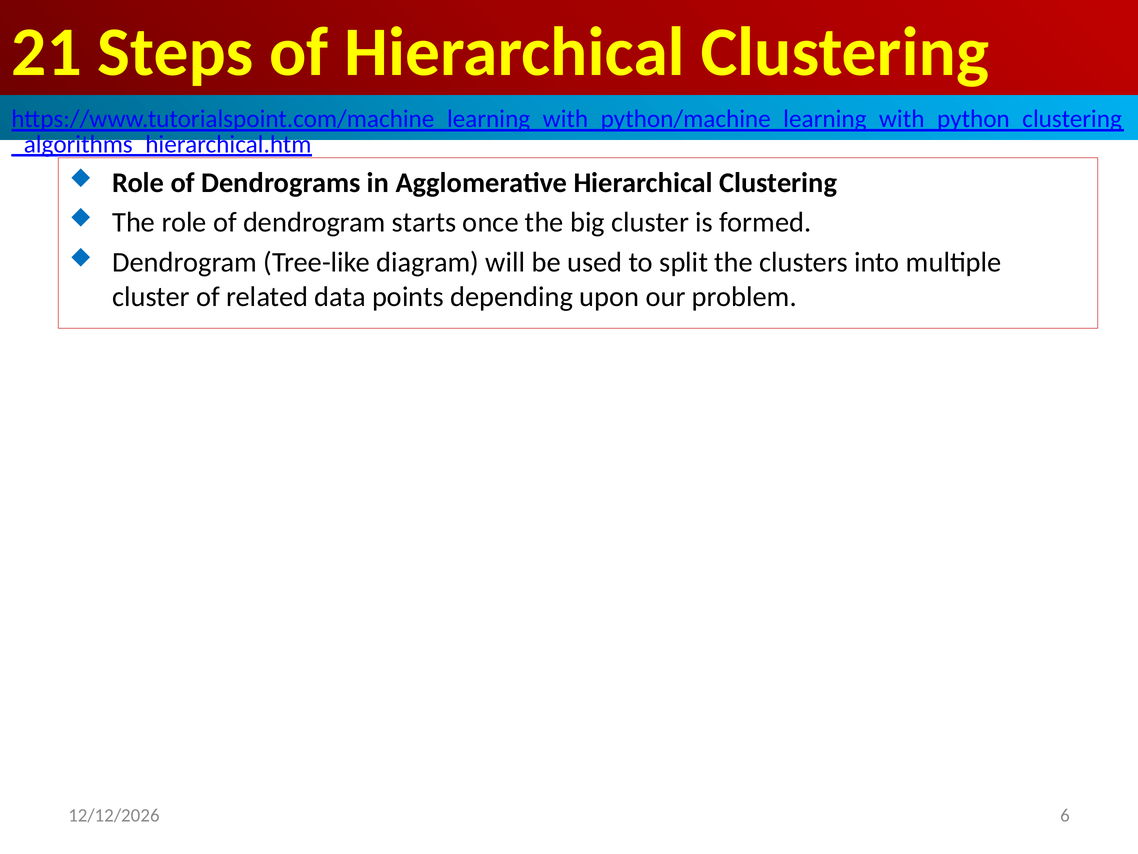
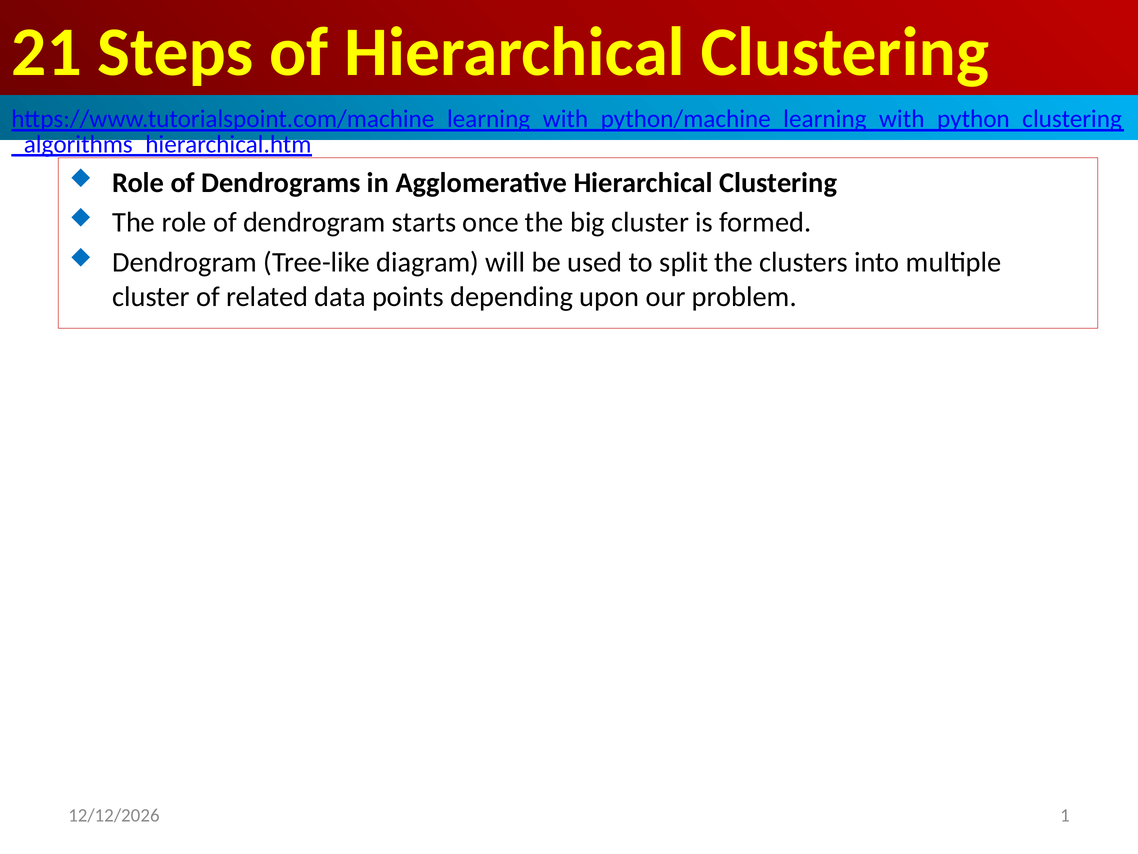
6: 6 -> 1
